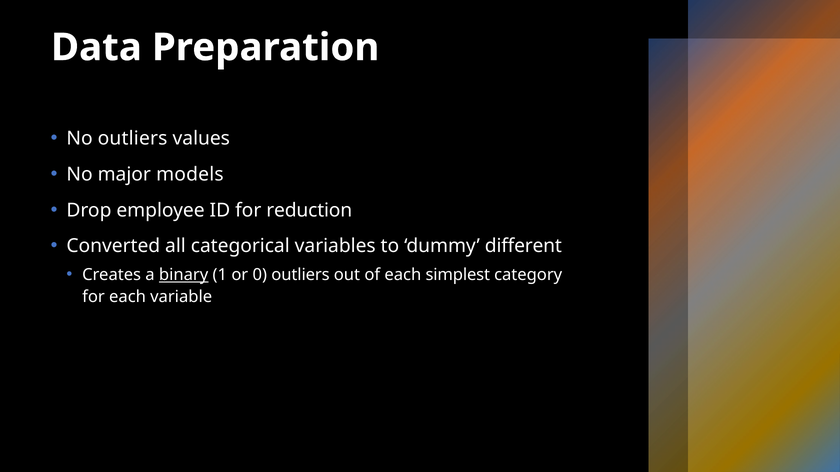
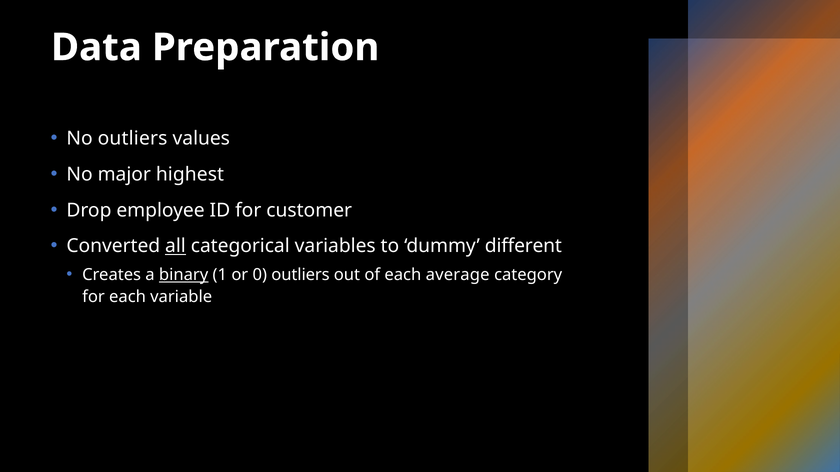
models: models -> highest
reduction: reduction -> customer
all underline: none -> present
simplest: simplest -> average
